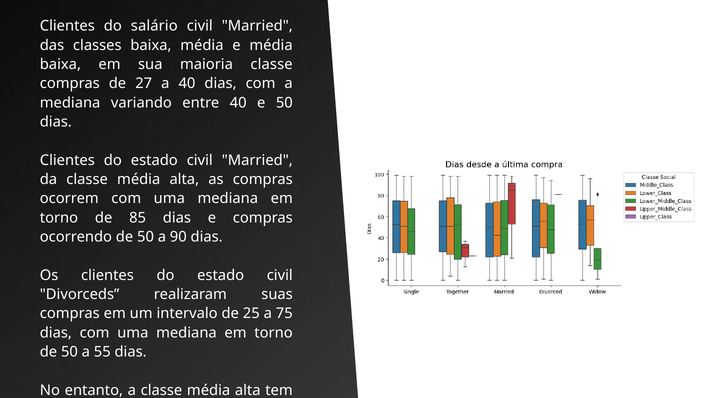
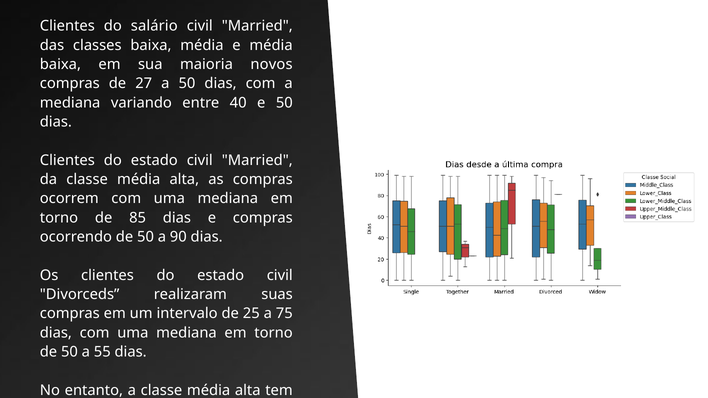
maioria classe: classe -> novos
a 40: 40 -> 50
